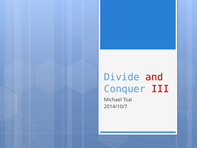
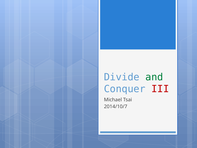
and colour: red -> green
